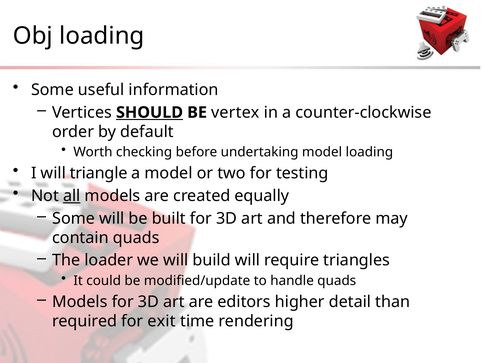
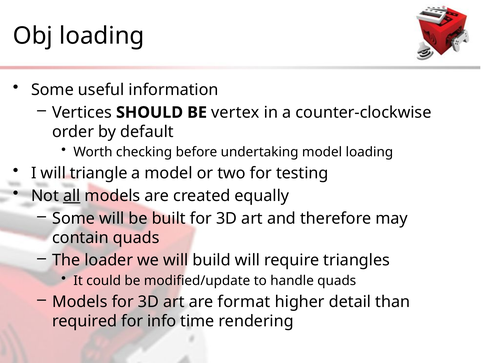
SHOULD underline: present -> none
editors: editors -> format
exit: exit -> info
